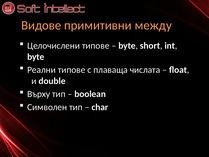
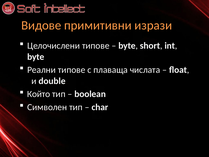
между: между -> изрази
Върху: Върху -> Който
